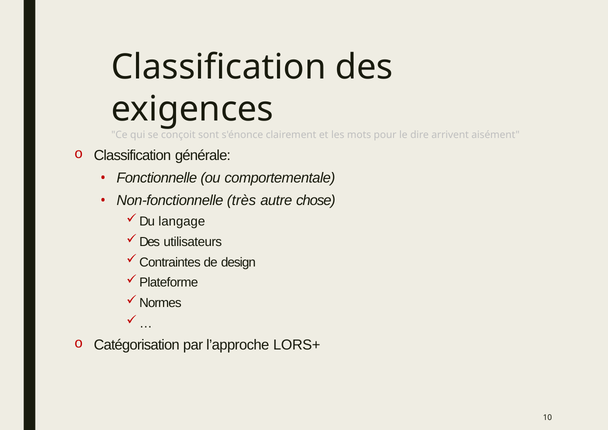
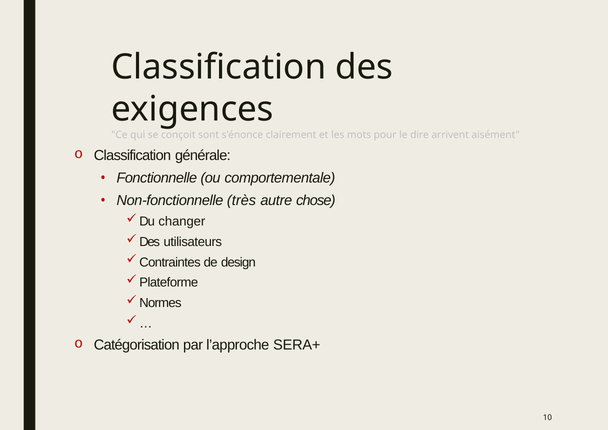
langage: langage -> changer
LORS+: LORS+ -> SERA+
